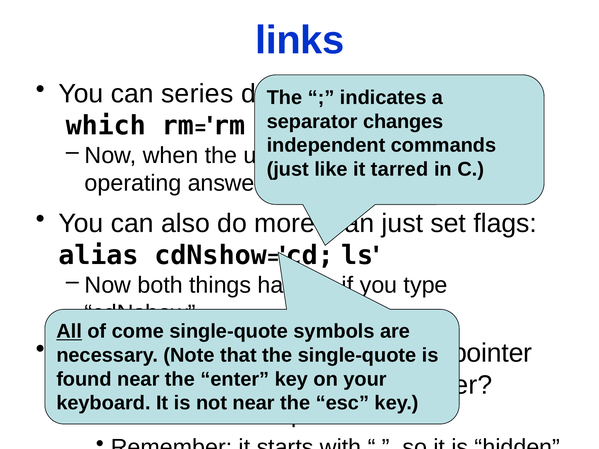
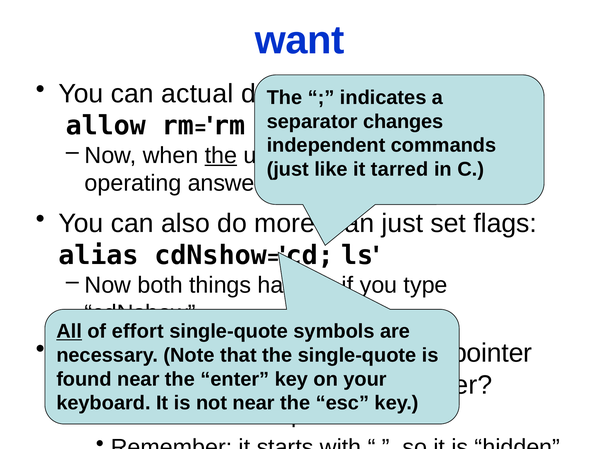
links: links -> want
series: series -> actual
which: which -> allow
the at (221, 155) underline: none -> present
come: come -> effort
